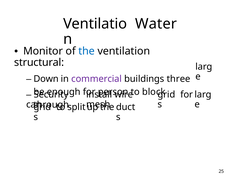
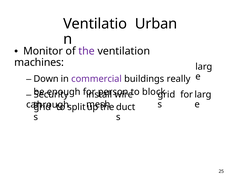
Water: Water -> Urban
the colour: blue -> purple
structural: structural -> machines
three: three -> really
